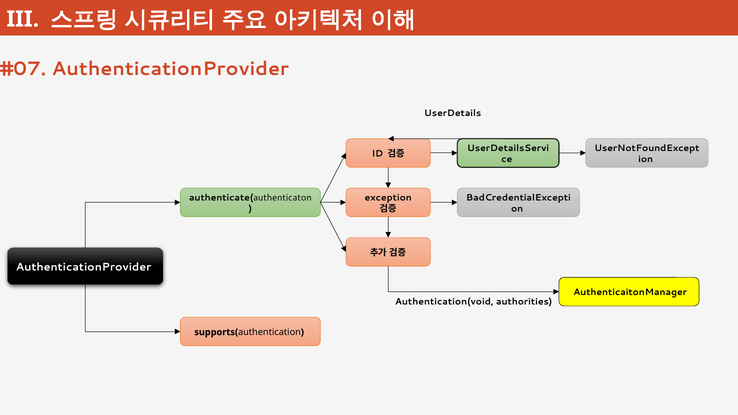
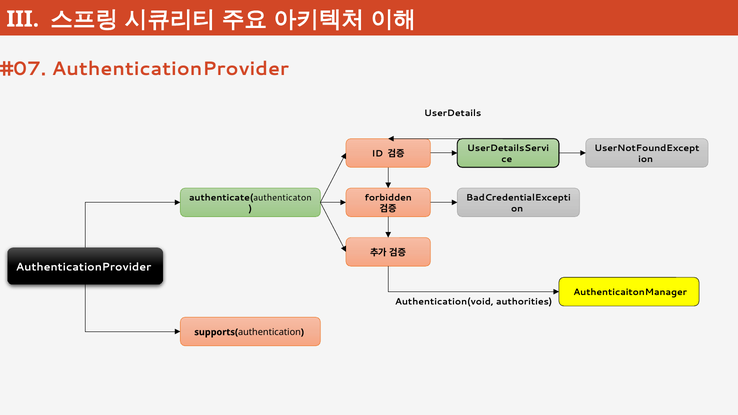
exception: exception -> forbidden
